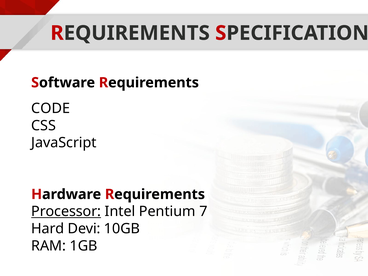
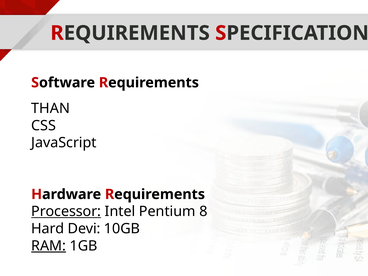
CODE: CODE -> THAN
7: 7 -> 8
RAM underline: none -> present
